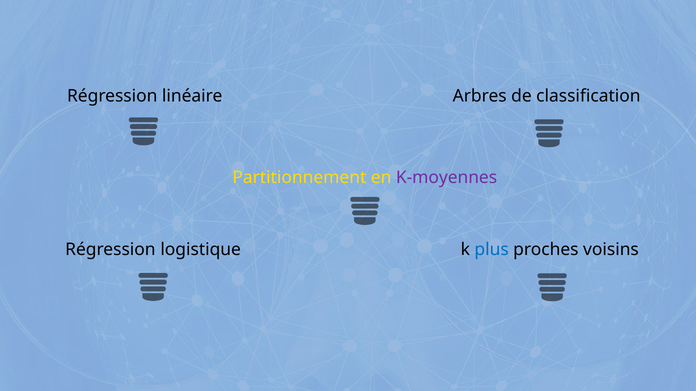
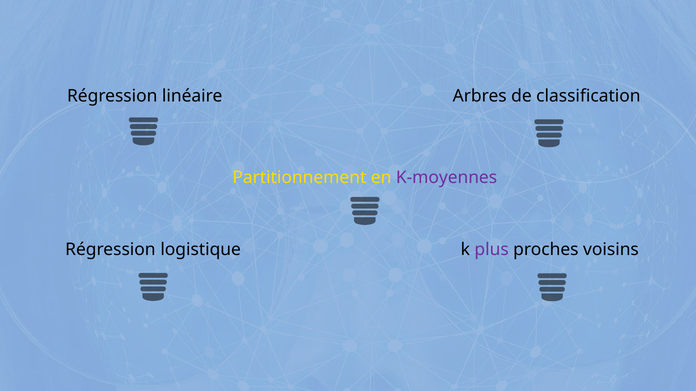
plus colour: blue -> purple
